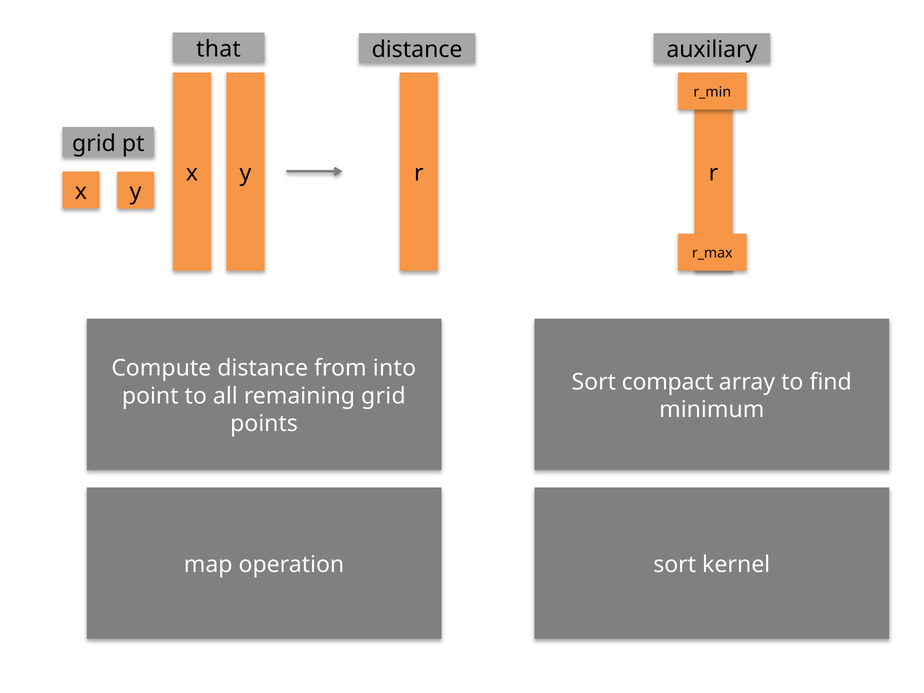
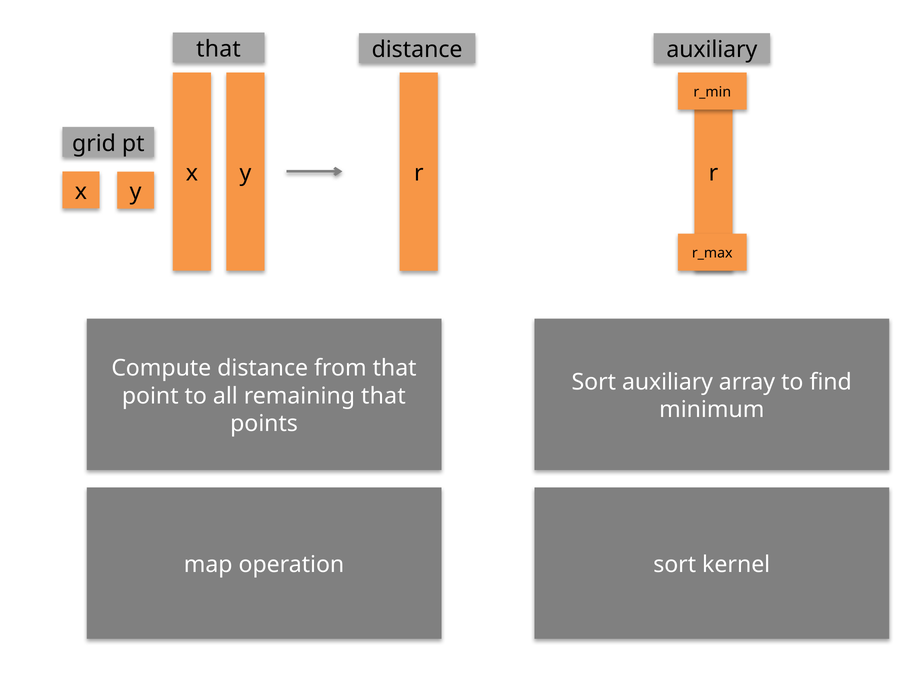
from into: into -> that
Sort compact: compact -> auxiliary
remaining grid: grid -> that
